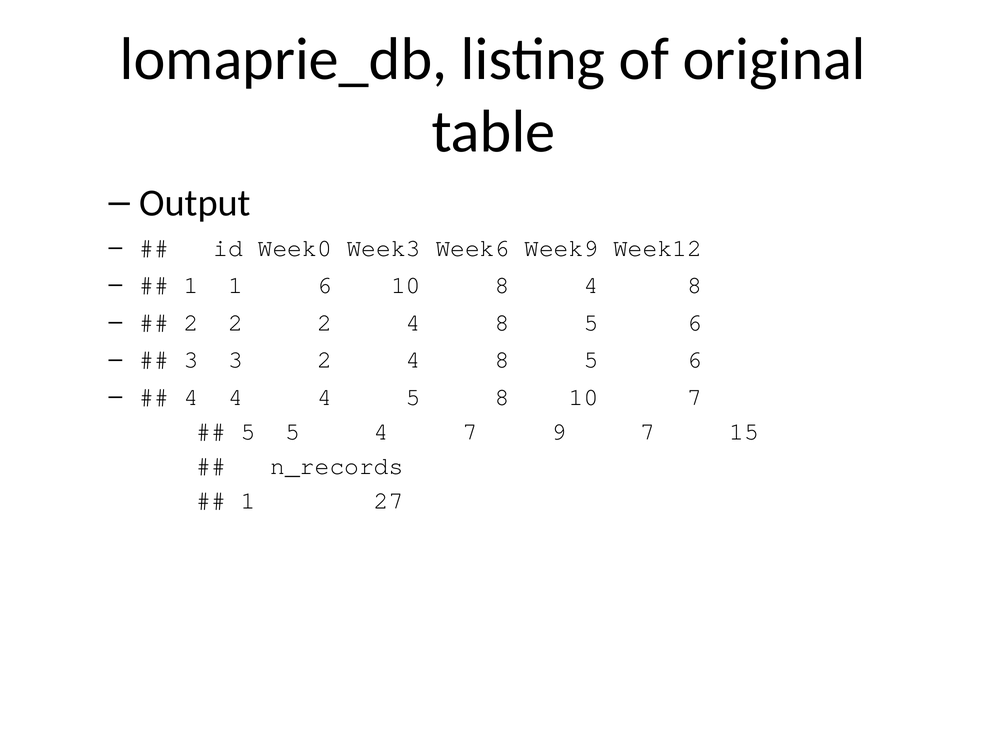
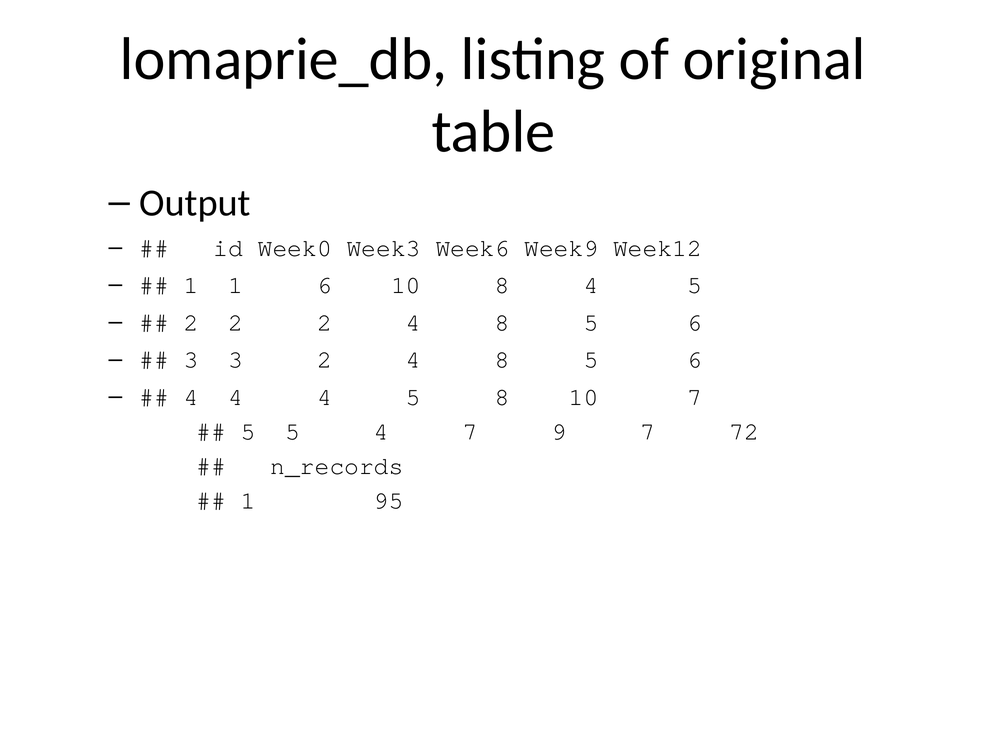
8 4 8: 8 -> 5
15: 15 -> 72
27: 27 -> 95
